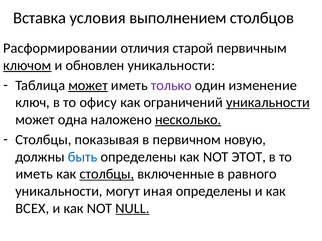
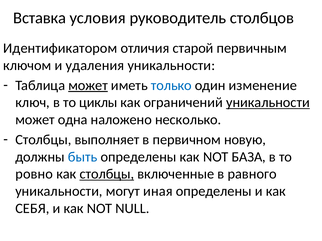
выполнением: выполнением -> руководитель
Расформировании: Расформировании -> Идентификатором
ключом underline: present -> none
обновлен: обновлен -> удаления
только colour: purple -> blue
офису: офису -> циклы
несколько underline: present -> none
показывая: показывая -> выполняет
ЭТОТ: ЭТОТ -> БАЗА
иметь at (34, 174): иметь -> ровно
ВСЕХ: ВСЕХ -> СЕБЯ
NULL underline: present -> none
